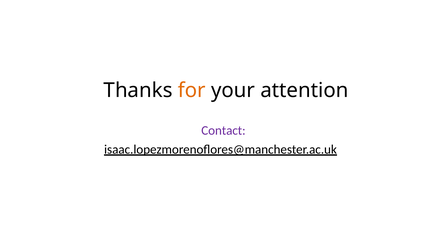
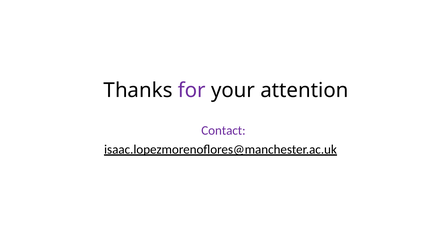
for colour: orange -> purple
